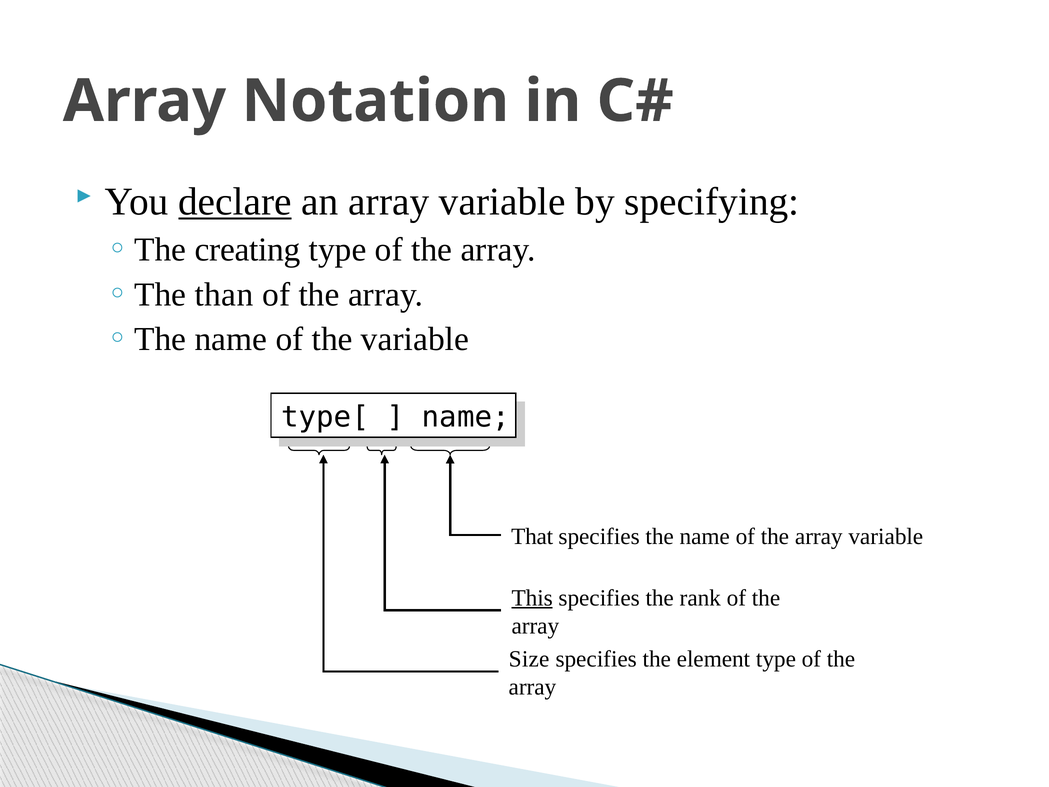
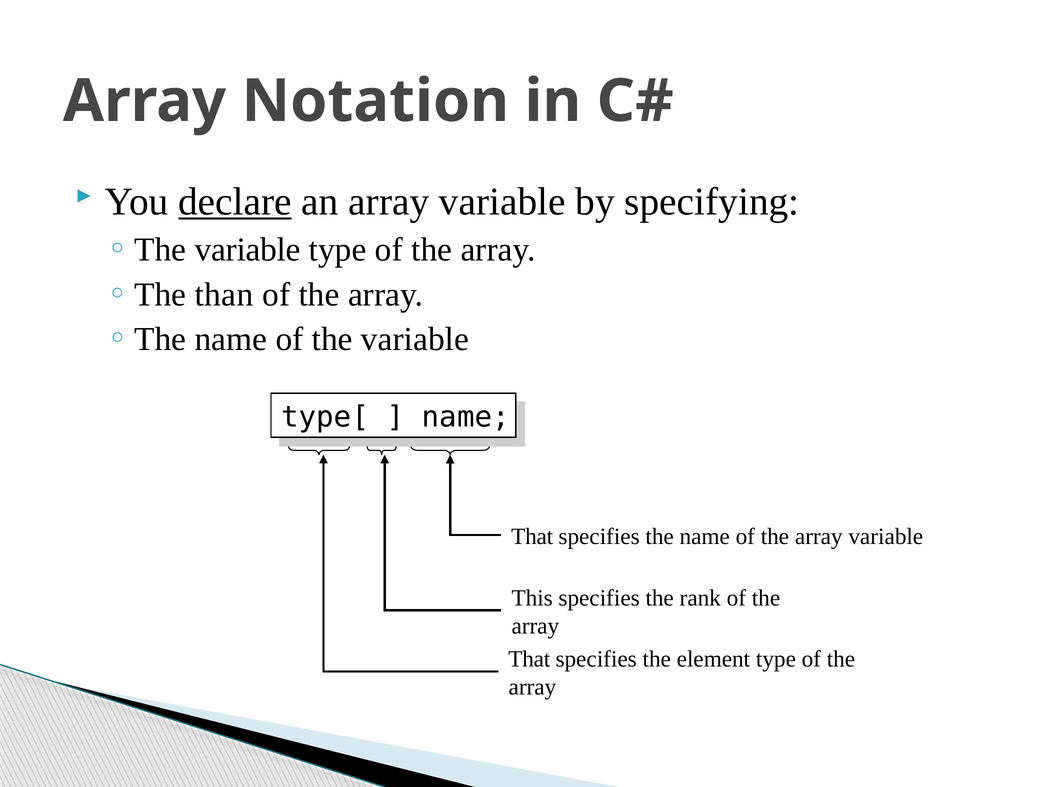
creating at (248, 250): creating -> variable
This underline: present -> none
Size at (529, 659): Size -> That
